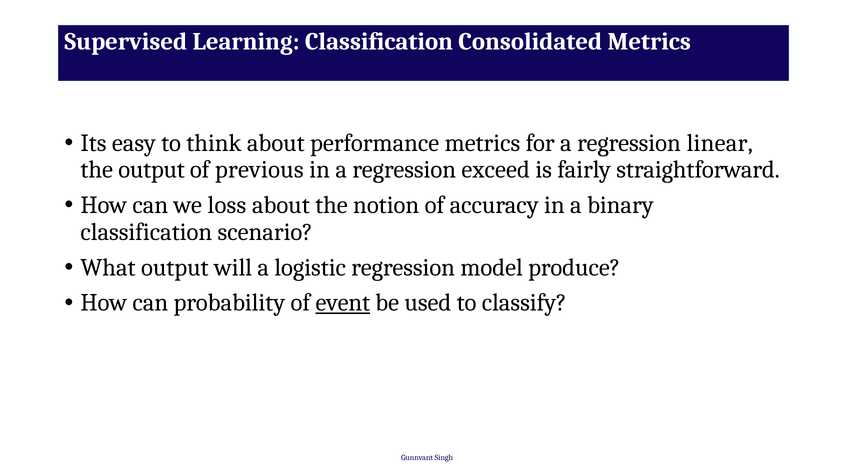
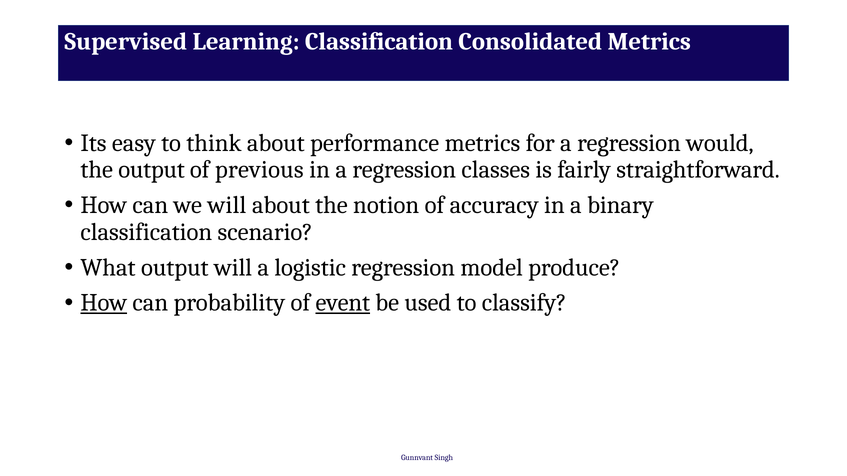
linear: linear -> would
exceed: exceed -> classes
we loss: loss -> will
How at (104, 303) underline: none -> present
